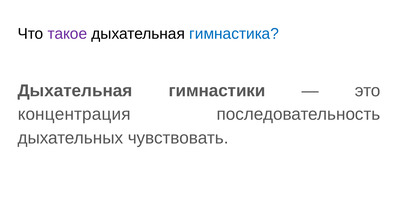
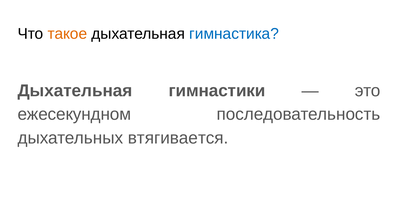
такое colour: purple -> orange
концентрация: концентрация -> ежесекундном
чувствовать: чувствовать -> втягивается
